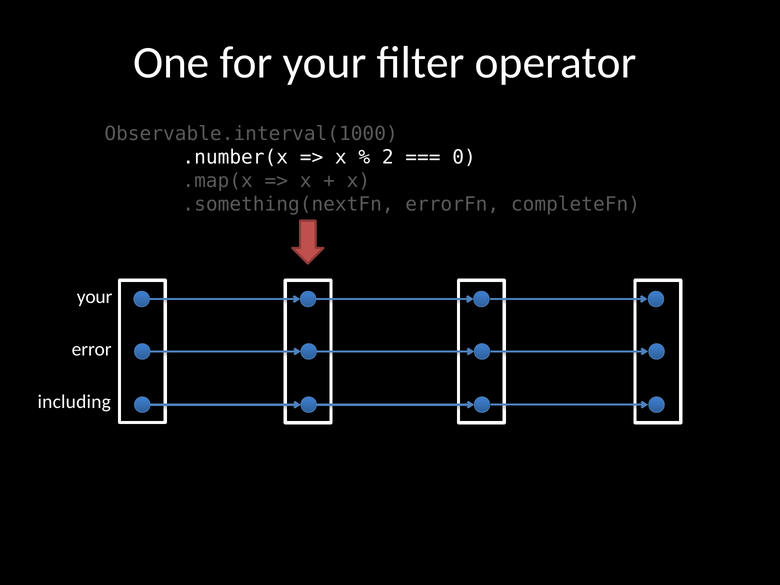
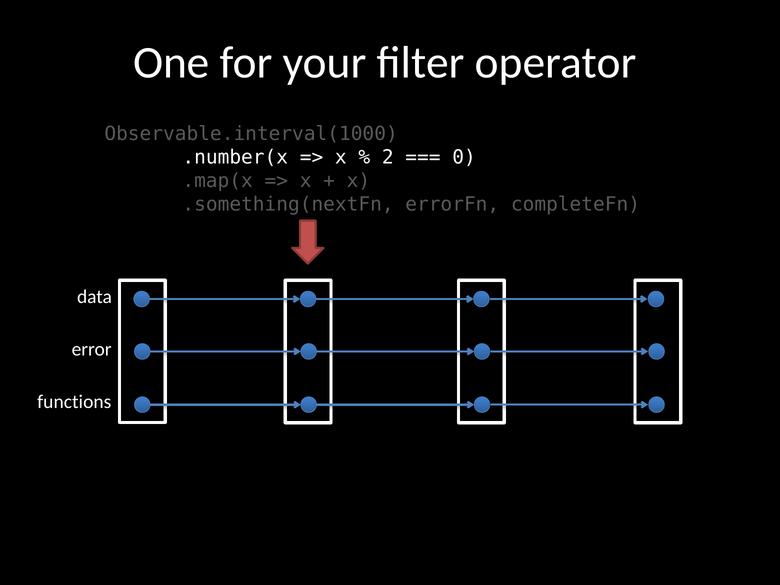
your at (95, 297): your -> data
including: including -> functions
